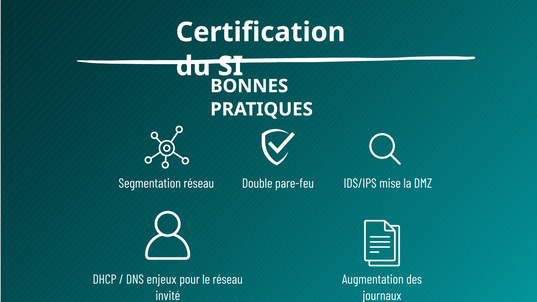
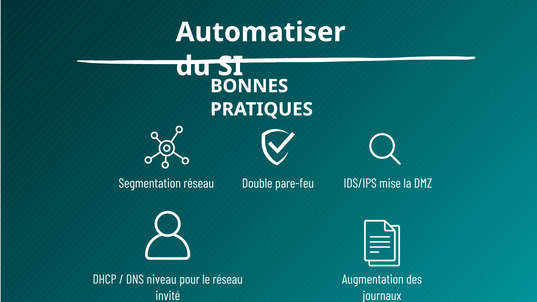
Certification: Certification -> Automatiser
enjeux: enjeux -> niveau
